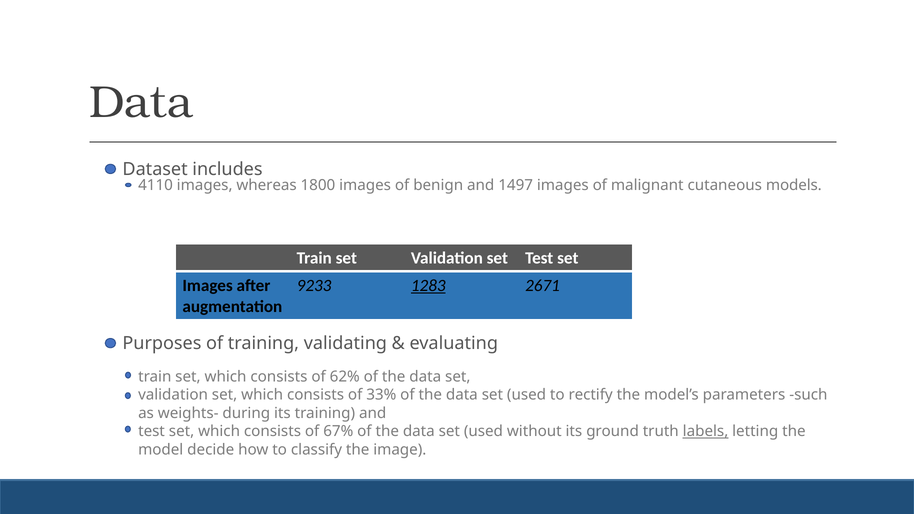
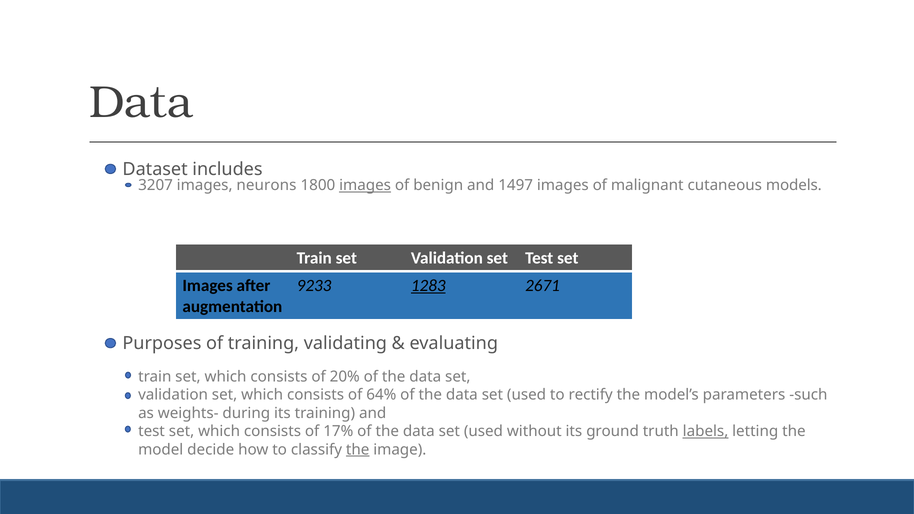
4110: 4110 -> 3207
whereas: whereas -> neurons
images at (365, 185) underline: none -> present
62%: 62% -> 20%
33%: 33% -> 64%
67%: 67% -> 17%
the at (358, 450) underline: none -> present
